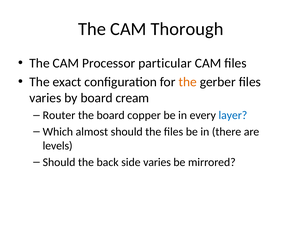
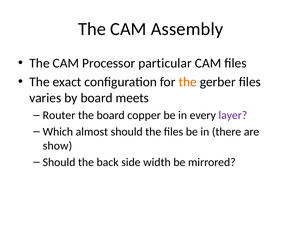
Thorough: Thorough -> Assembly
cream: cream -> meets
layer colour: blue -> purple
levels: levels -> show
side varies: varies -> width
